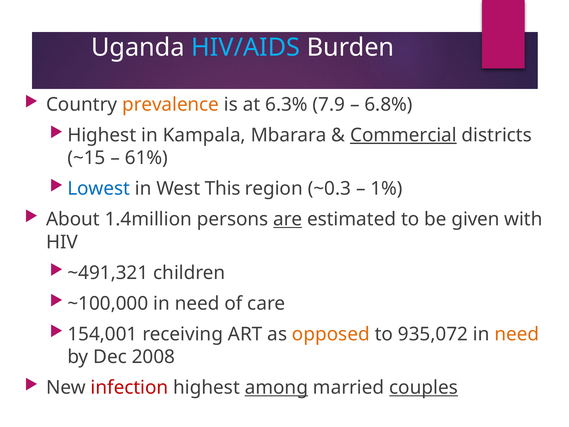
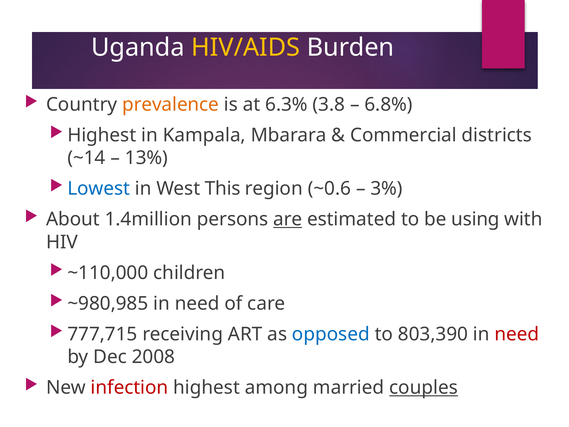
HIV/AIDS colour: light blue -> yellow
7.9: 7.9 -> 3.8
Commercial underline: present -> none
~15: ~15 -> ~14
61%: 61% -> 13%
~0.3: ~0.3 -> ~0.6
1%: 1% -> 3%
given: given -> using
~491,321: ~491,321 -> ~110,000
~100,000: ~100,000 -> ~980,985
154,001: 154,001 -> 777,715
opposed colour: orange -> blue
935,072: 935,072 -> 803,390
need at (517, 334) colour: orange -> red
among underline: present -> none
